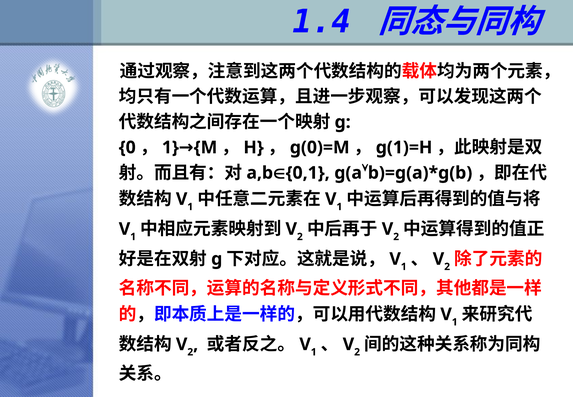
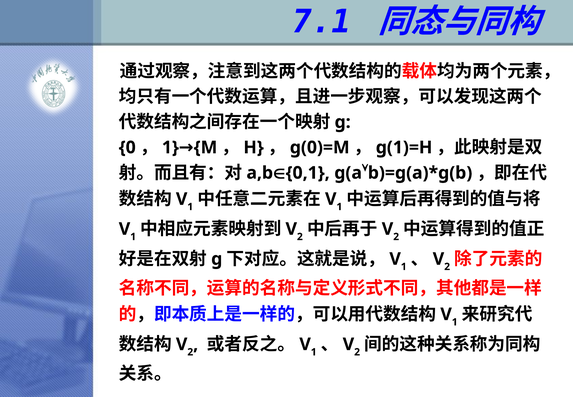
1.4: 1.4 -> 7.1
